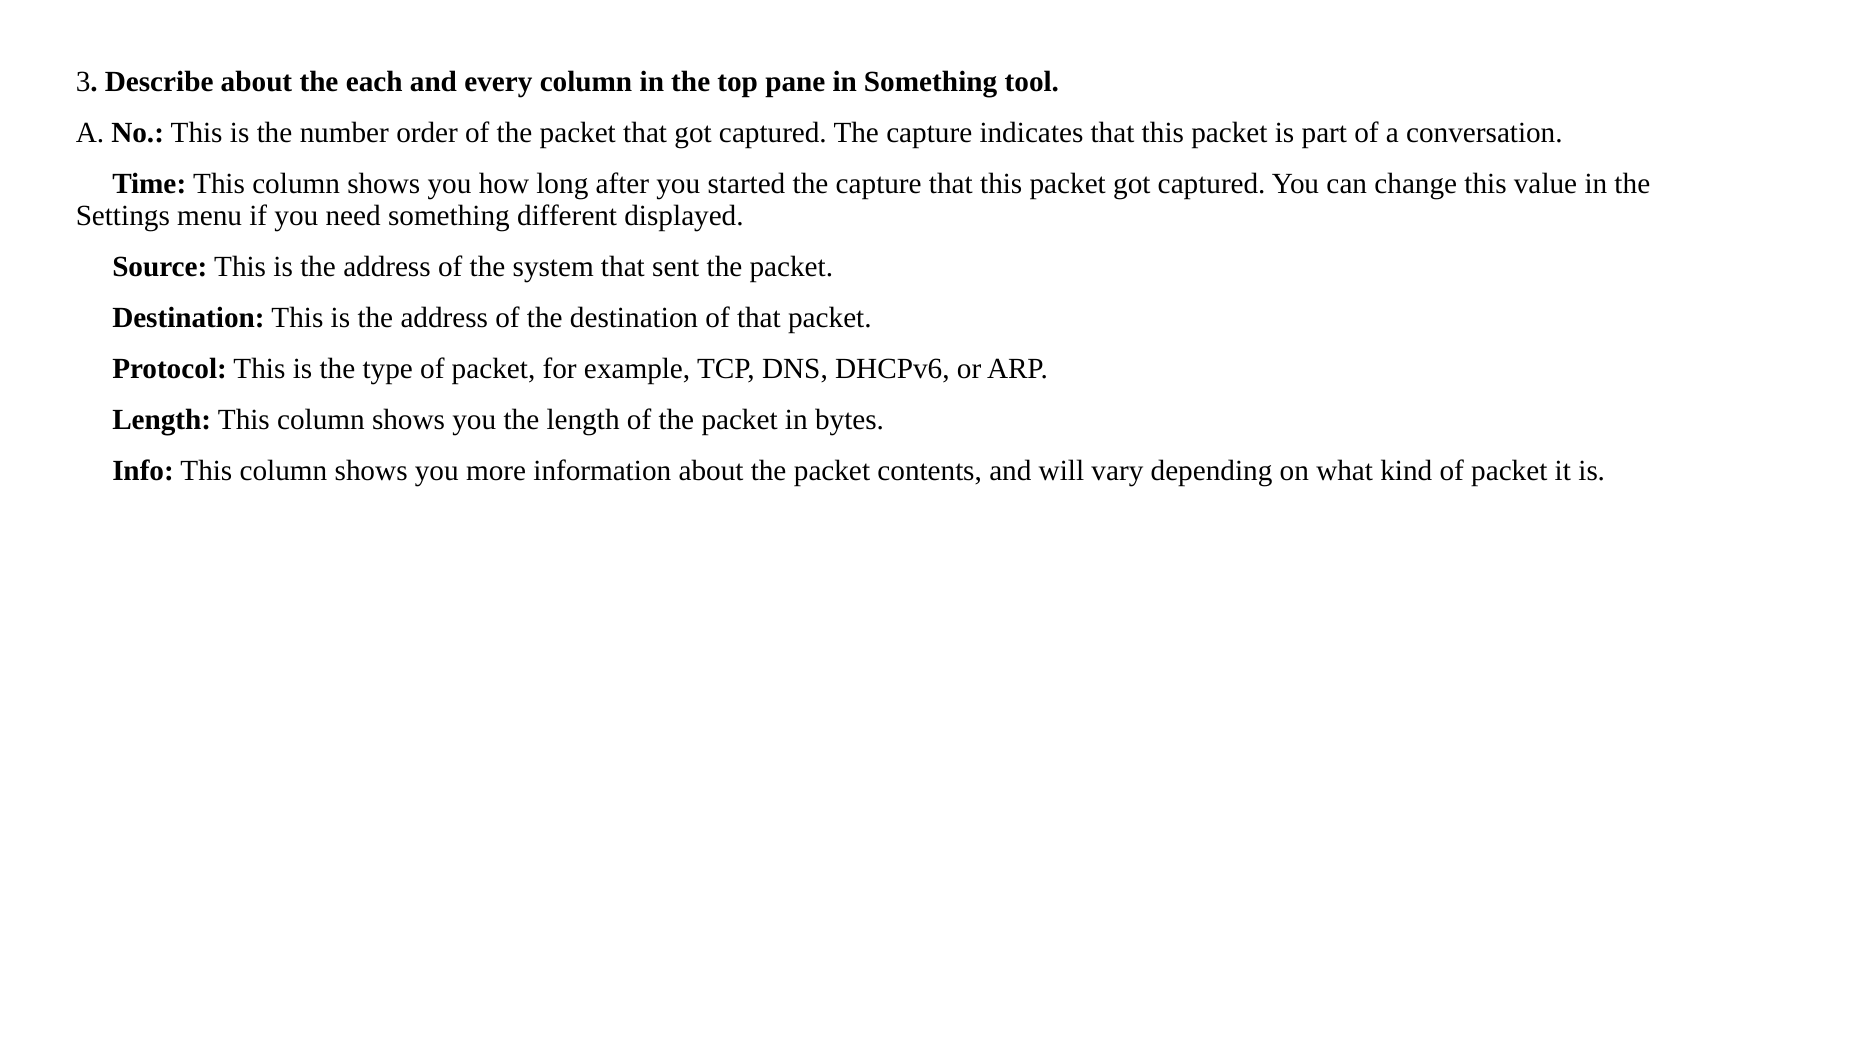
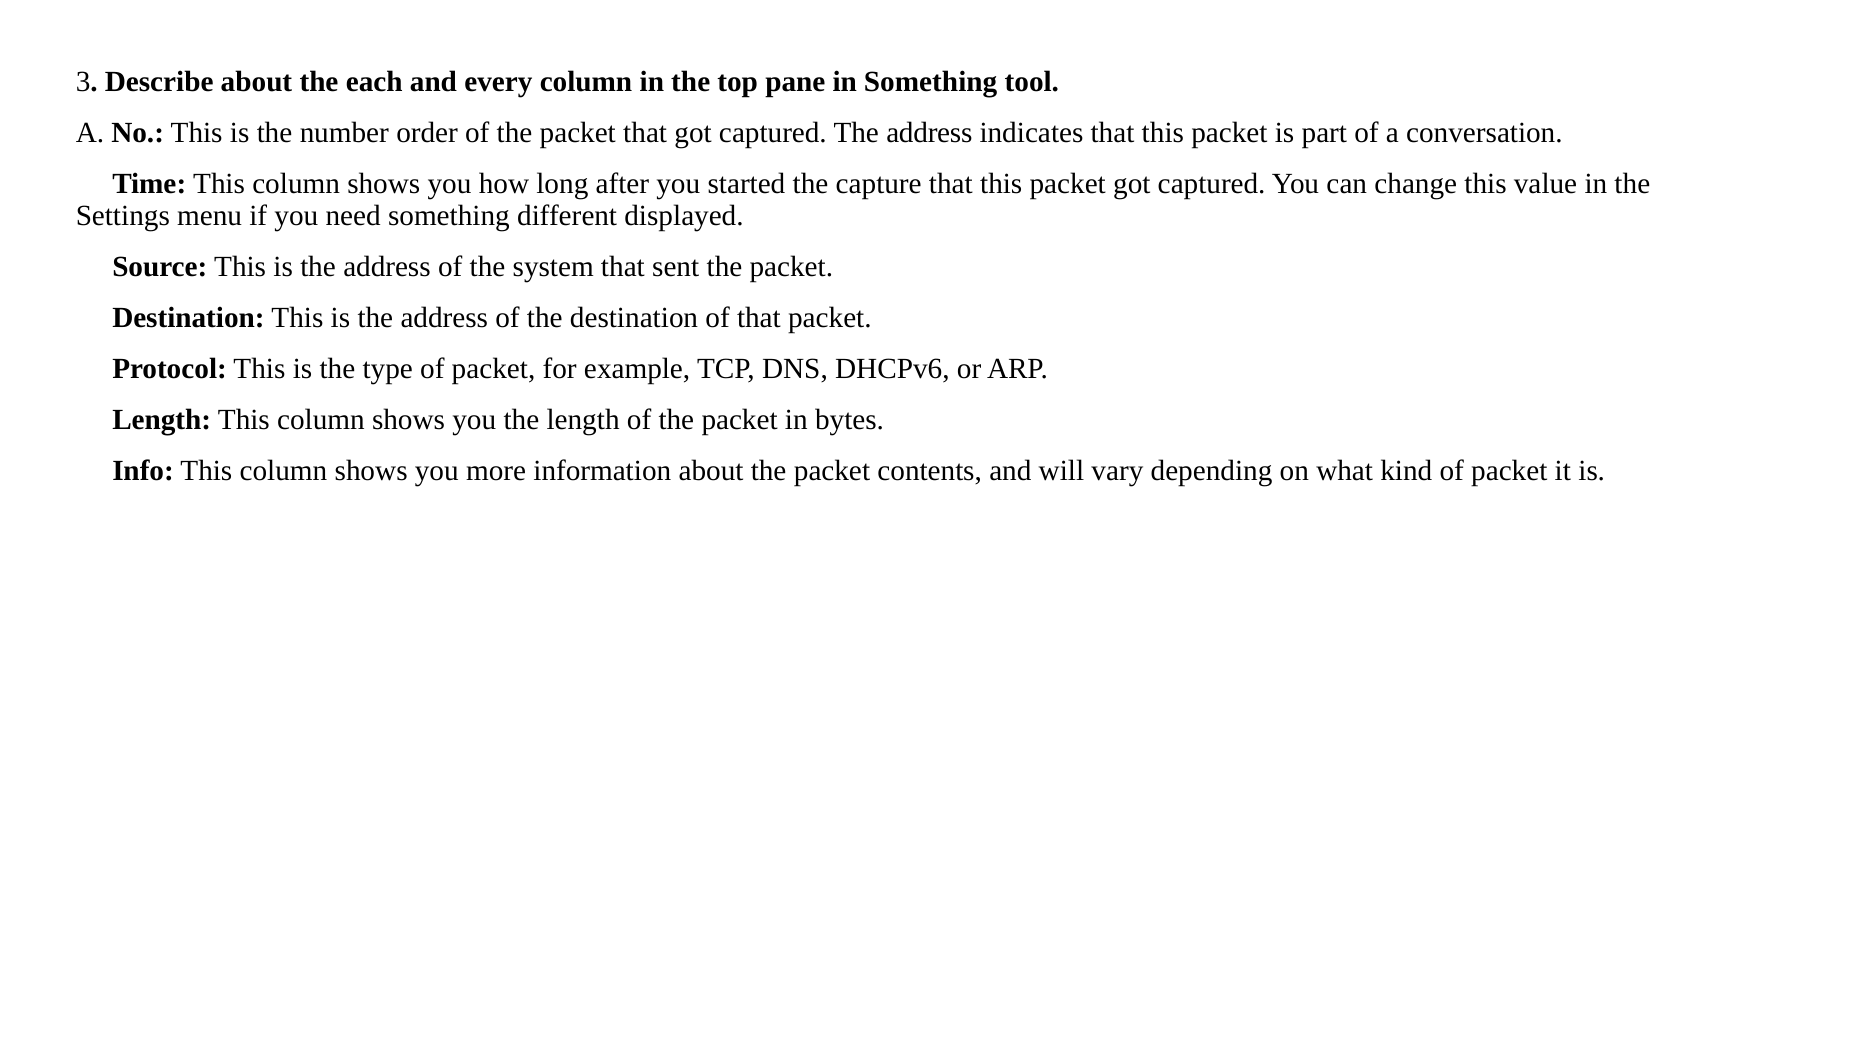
captured The capture: capture -> address
